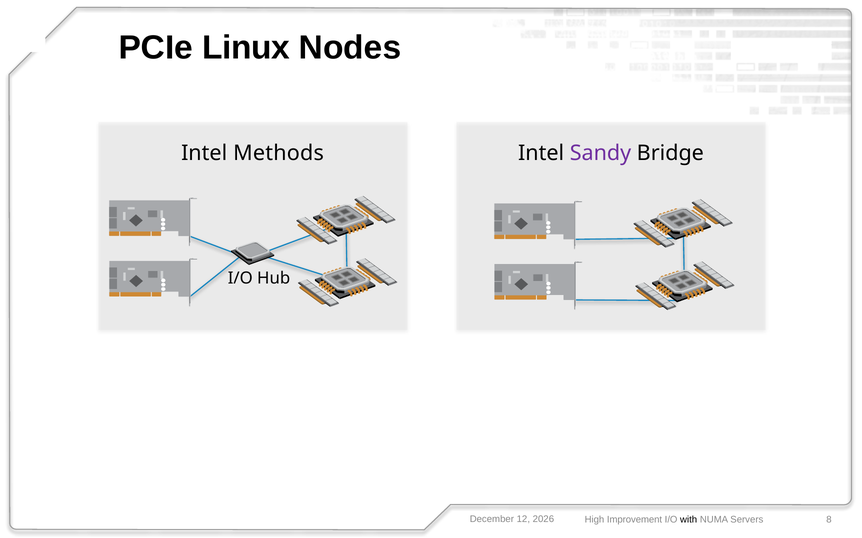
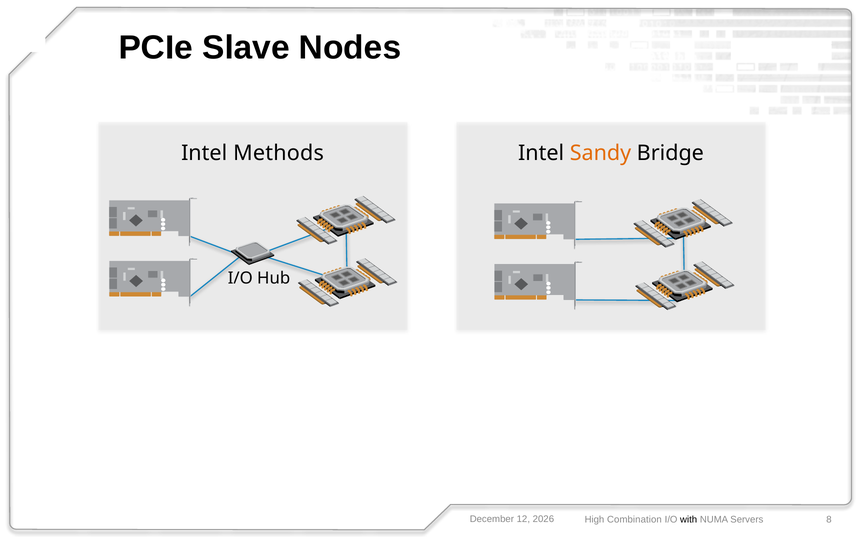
Linux: Linux -> Slave
Sandy colour: purple -> orange
Improvement: Improvement -> Combination
